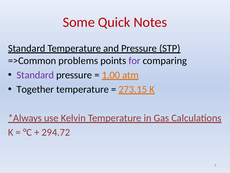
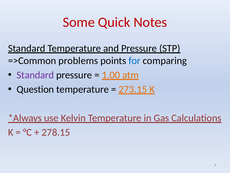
for colour: purple -> blue
Together: Together -> Question
294.72: 294.72 -> 278.15
